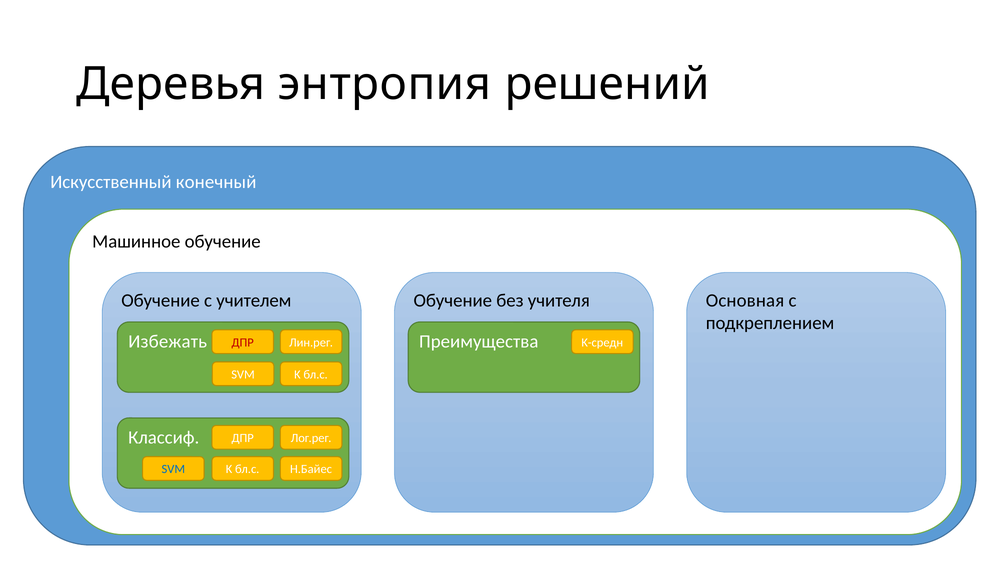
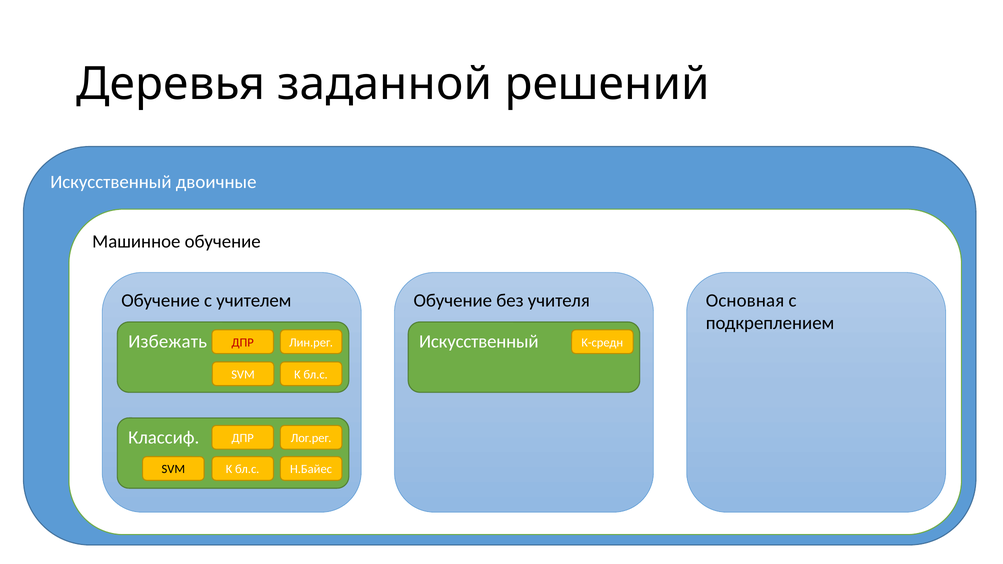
энтропия: энтропия -> заданной
конечный: конечный -> двоичные
Преимущества at (479, 342): Преимущества -> Искусственный
SVM at (173, 470) colour: blue -> black
